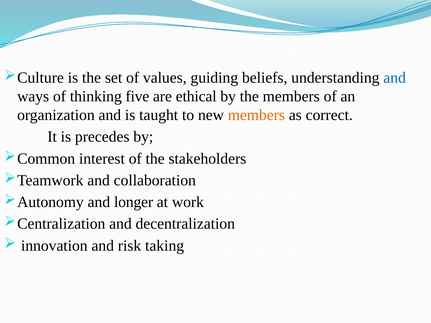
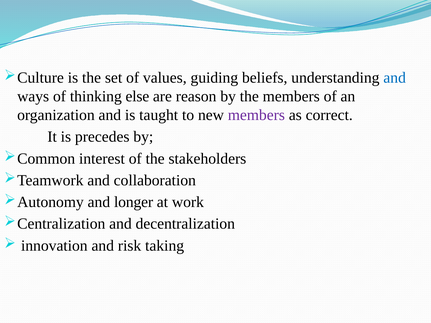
five: five -> else
ethical: ethical -> reason
members at (256, 115) colour: orange -> purple
